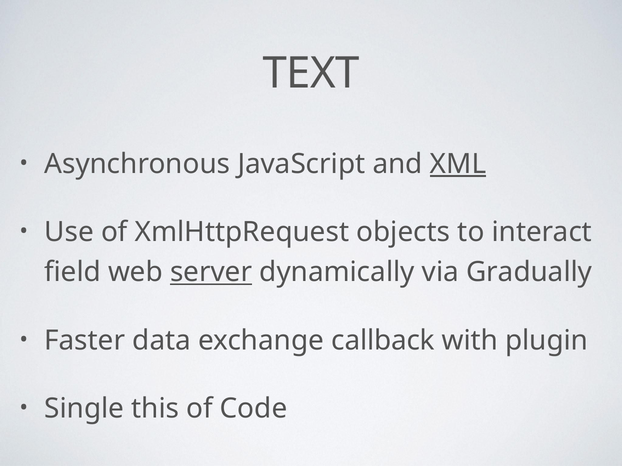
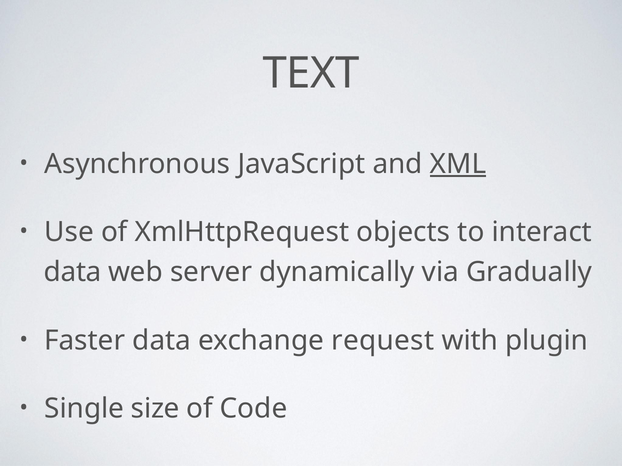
field at (73, 273): field -> data
server underline: present -> none
callback: callback -> request
this: this -> size
